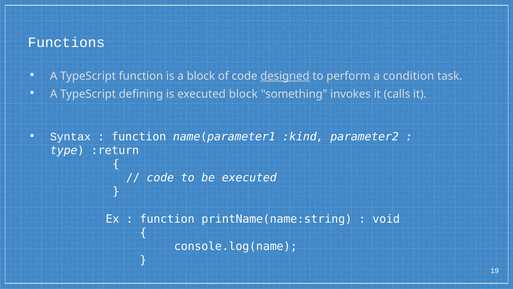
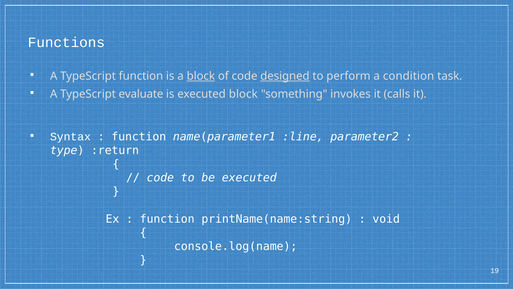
block at (201, 76) underline: none -> present
defining: defining -> evaluate
:kind: :kind -> :line
